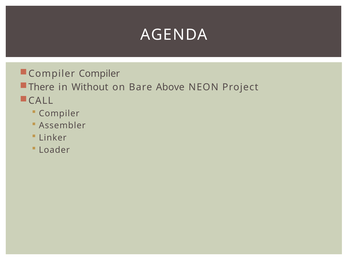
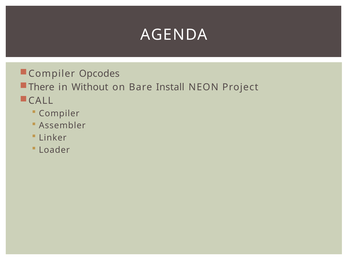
Compiler Compiler: Compiler -> Opcodes
Above: Above -> Install
